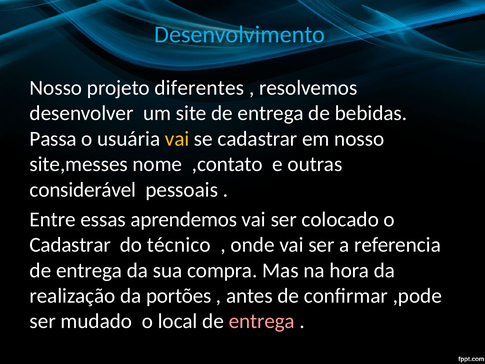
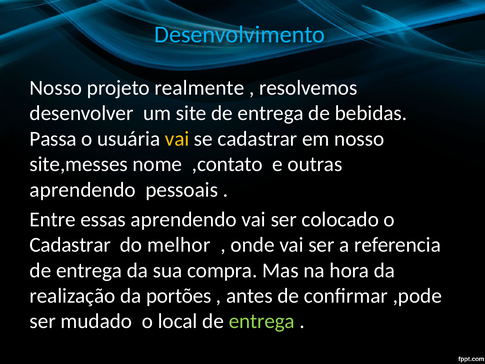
diferentes: diferentes -> realmente
considerável at (83, 190): considerável -> aprendendo
essas aprendemos: aprendemos -> aprendendo
técnico: técnico -> melhor
entrega at (262, 321) colour: pink -> light green
